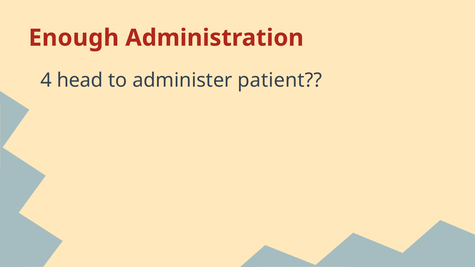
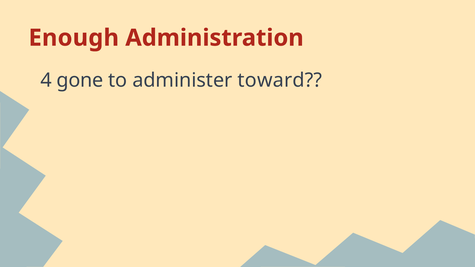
head: head -> gone
patient: patient -> toward
